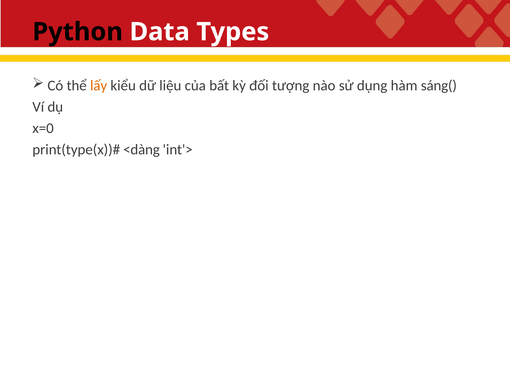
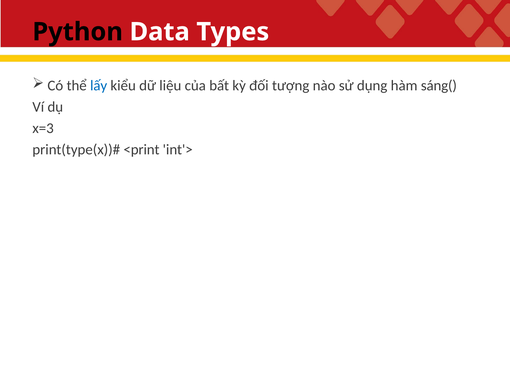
lấy colour: orange -> blue
x=0: x=0 -> x=3
<dàng: <dàng -> <print
